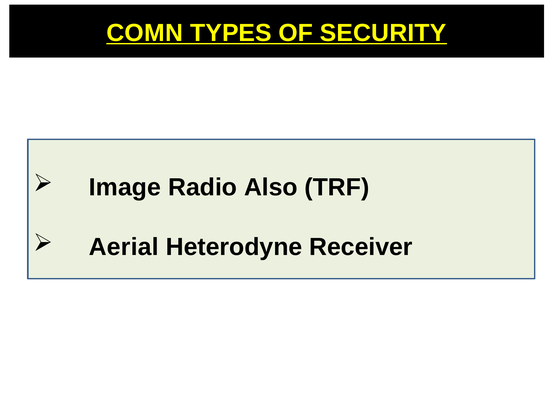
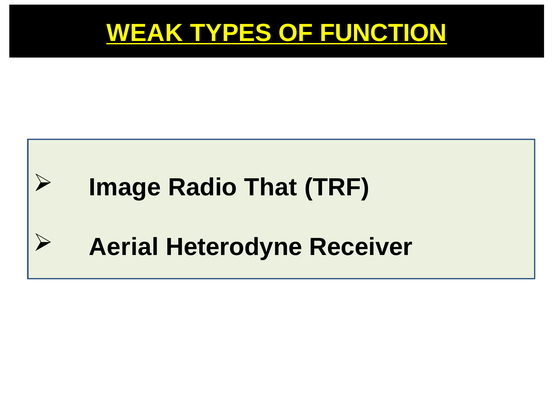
COMN: COMN -> WEAK
SECURITY: SECURITY -> FUNCTION
Also: Also -> That
